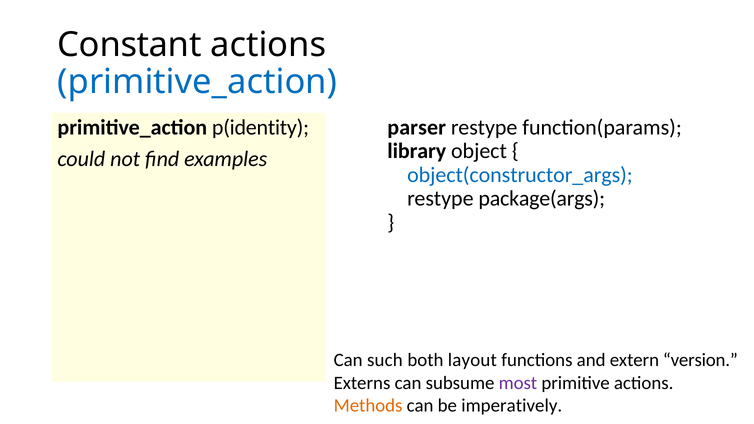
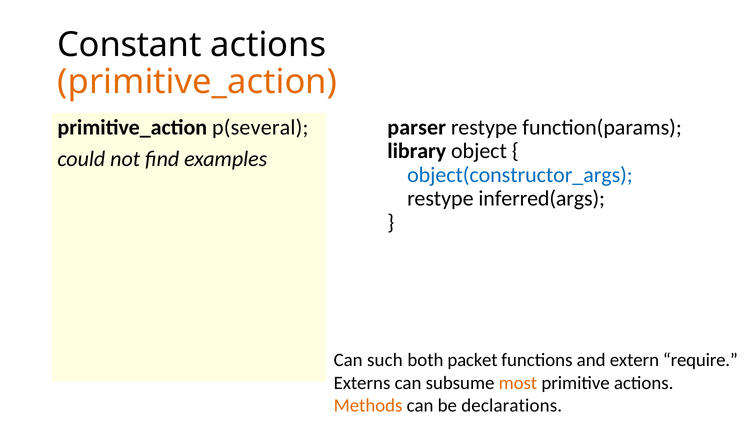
primitive_action at (197, 82) colour: blue -> orange
p(identity: p(identity -> p(several
package(args: package(args -> inferred(args
layout: layout -> packet
version: version -> require
most colour: purple -> orange
imperatively: imperatively -> declarations
